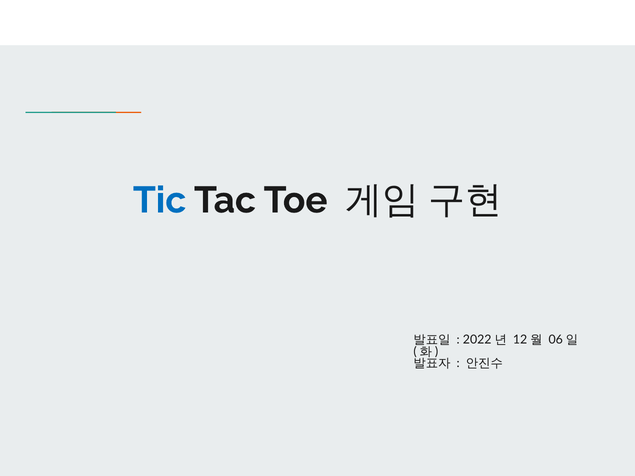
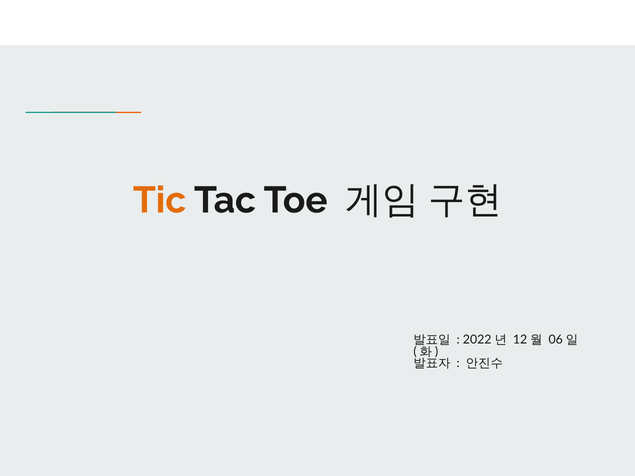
Tic colour: blue -> orange
